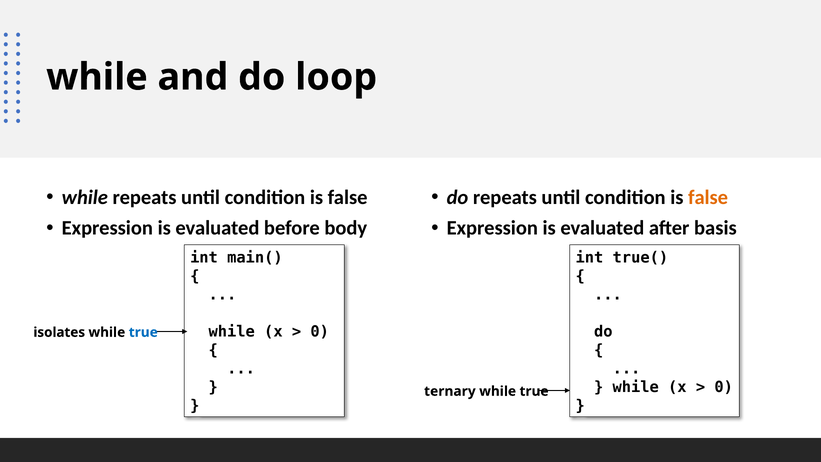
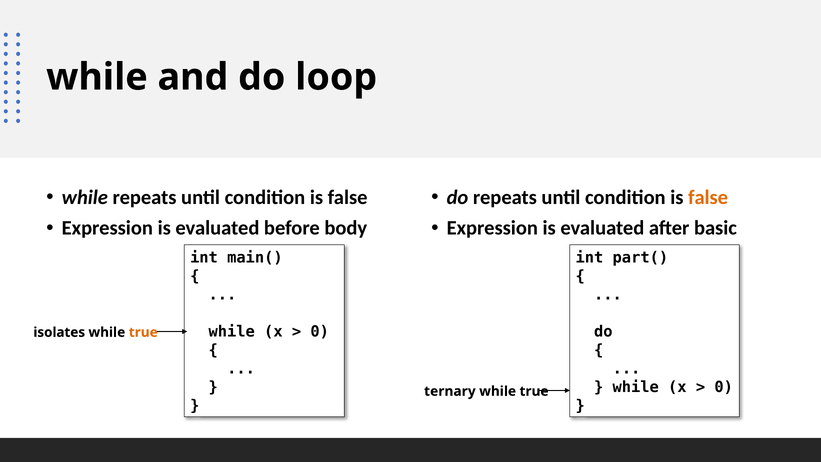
basis: basis -> basic
true(: true( -> part(
true at (143, 332) colour: blue -> orange
